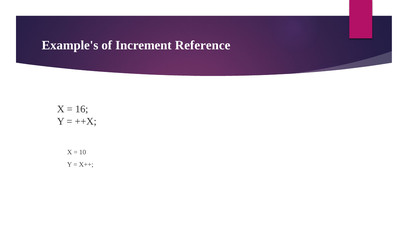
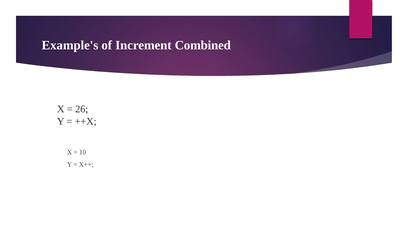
Reference: Reference -> Combined
16: 16 -> 26
